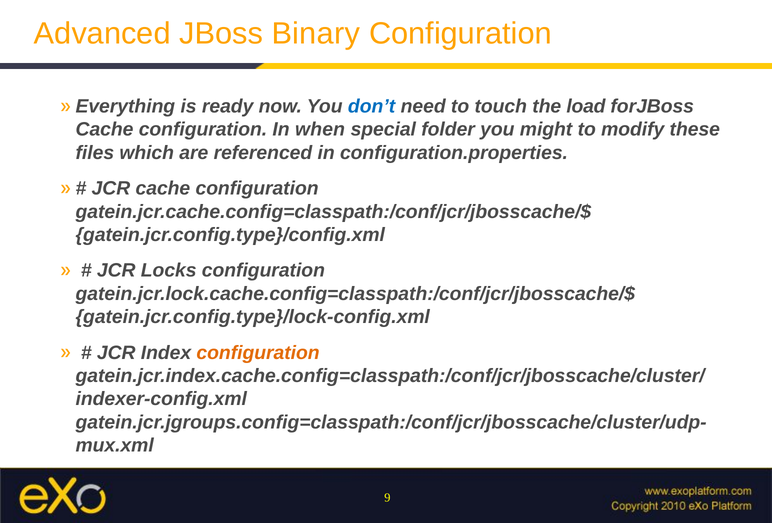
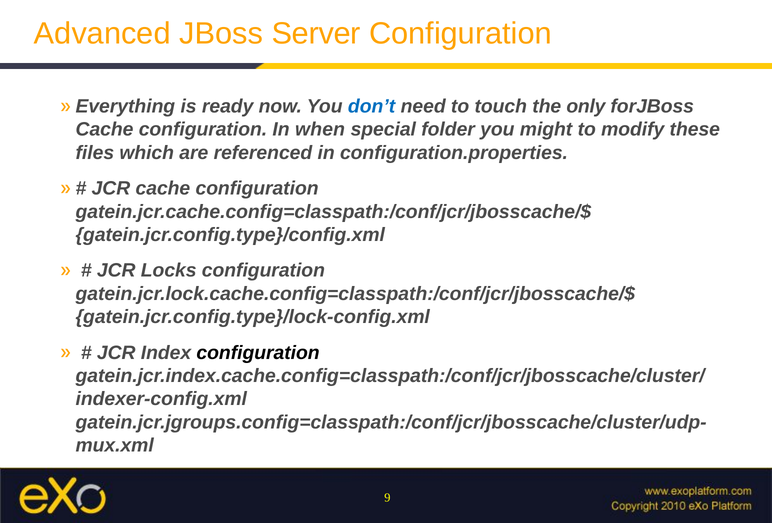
Binary: Binary -> Server
load: load -> only
configuration at (258, 353) colour: orange -> black
